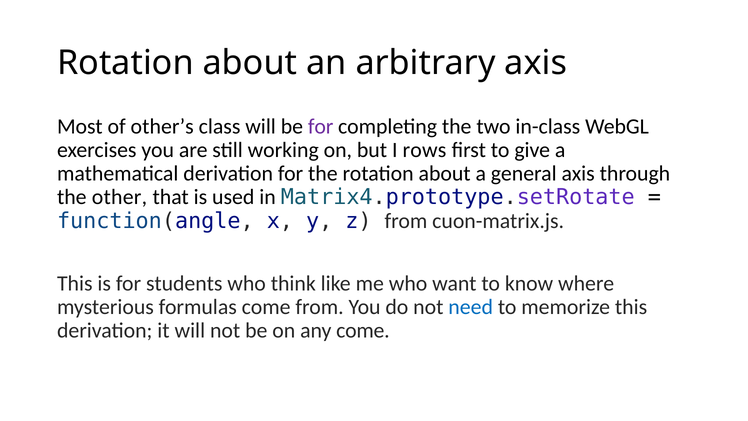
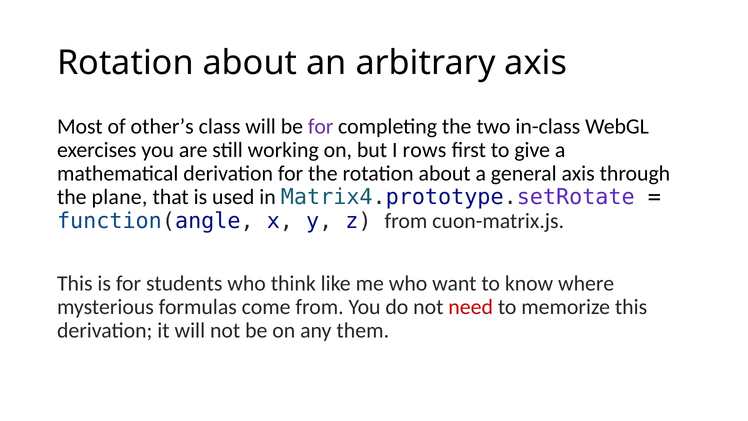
other: other -> plane
need colour: blue -> red
any come: come -> them
